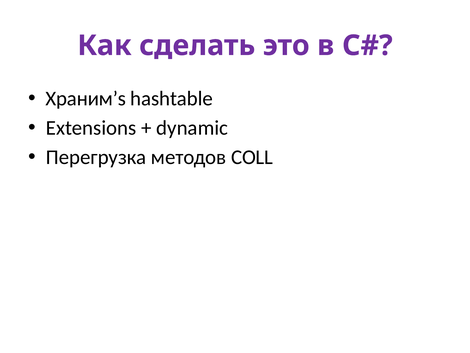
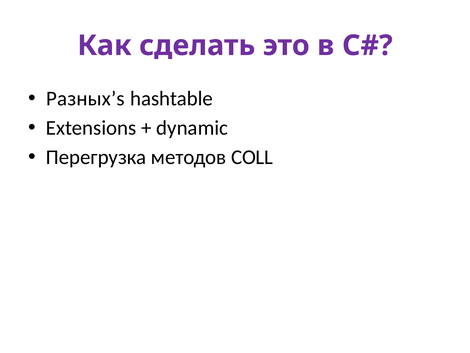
Храним’s: Храним’s -> Разных’s
